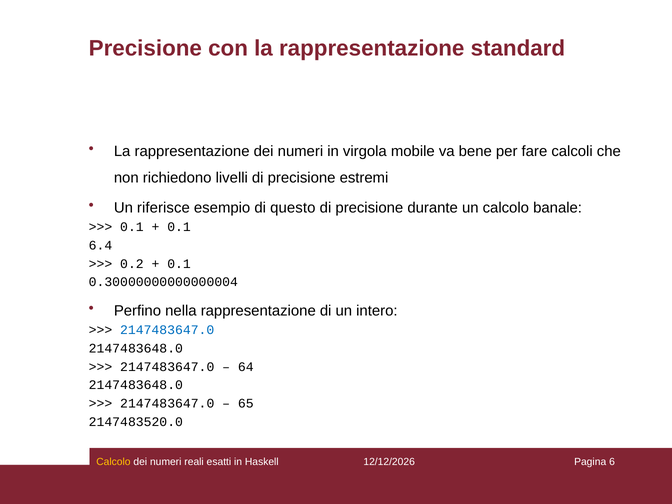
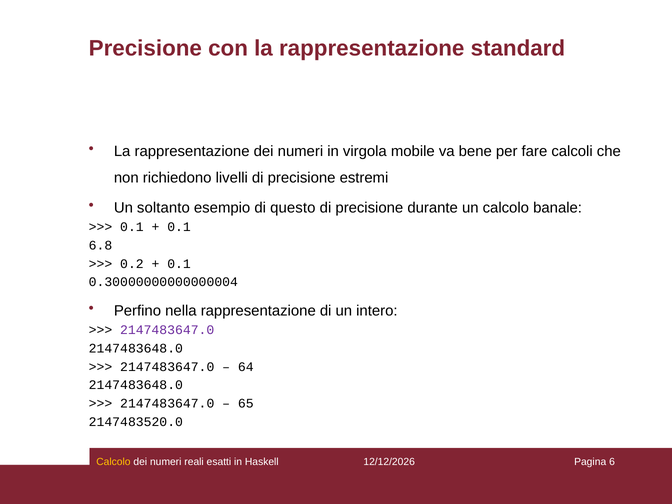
riferisce: riferisce -> soltanto
6.4: 6.4 -> 6.8
2147483647.0 at (167, 330) colour: blue -> purple
